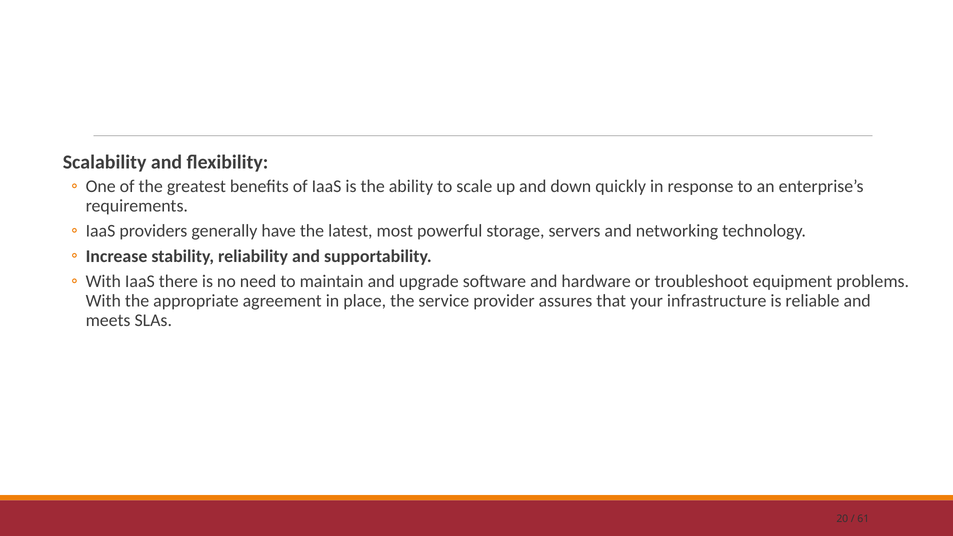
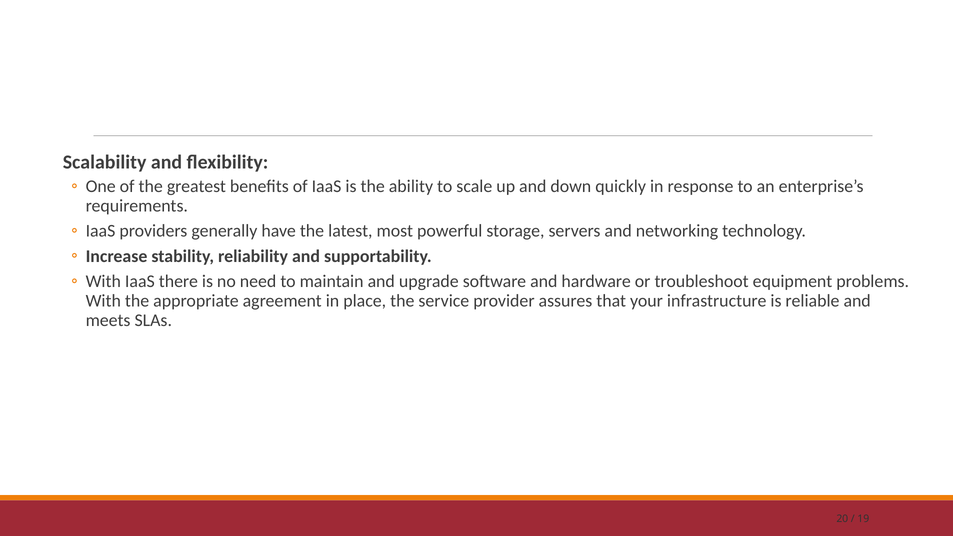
61: 61 -> 19
